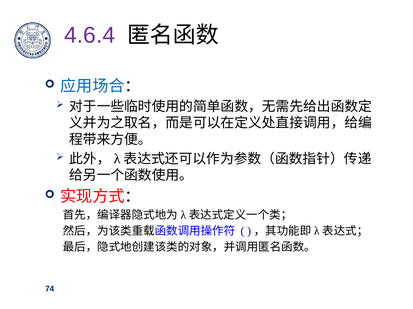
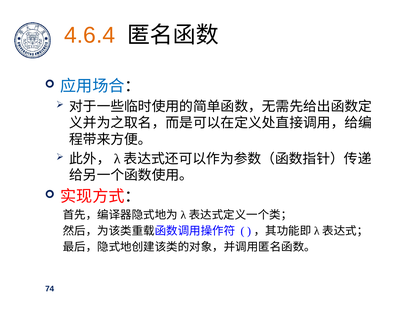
4.6.4 colour: purple -> orange
